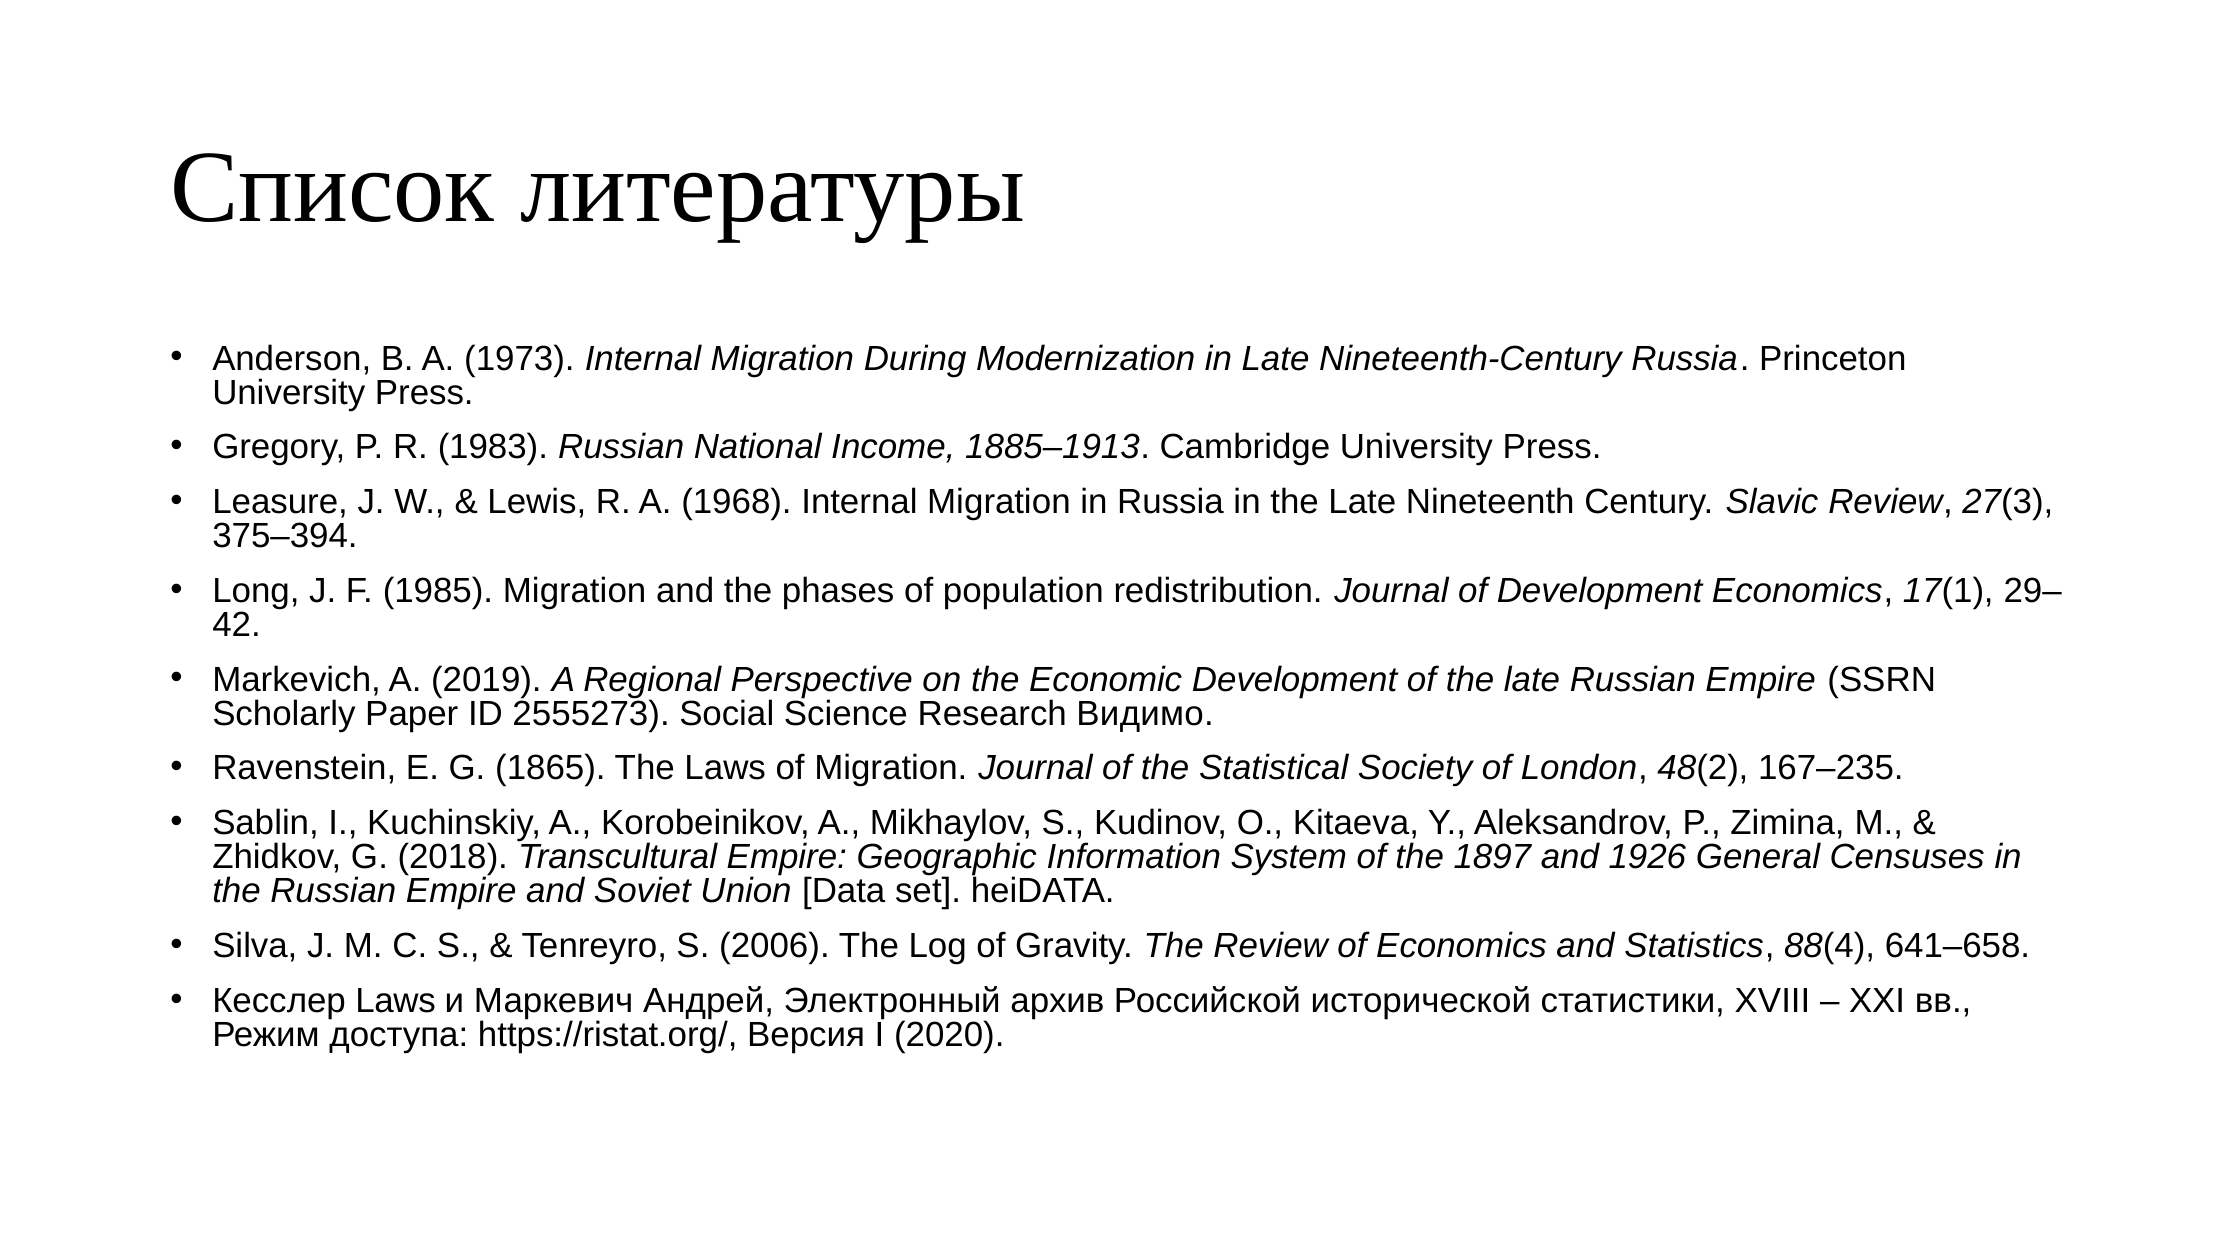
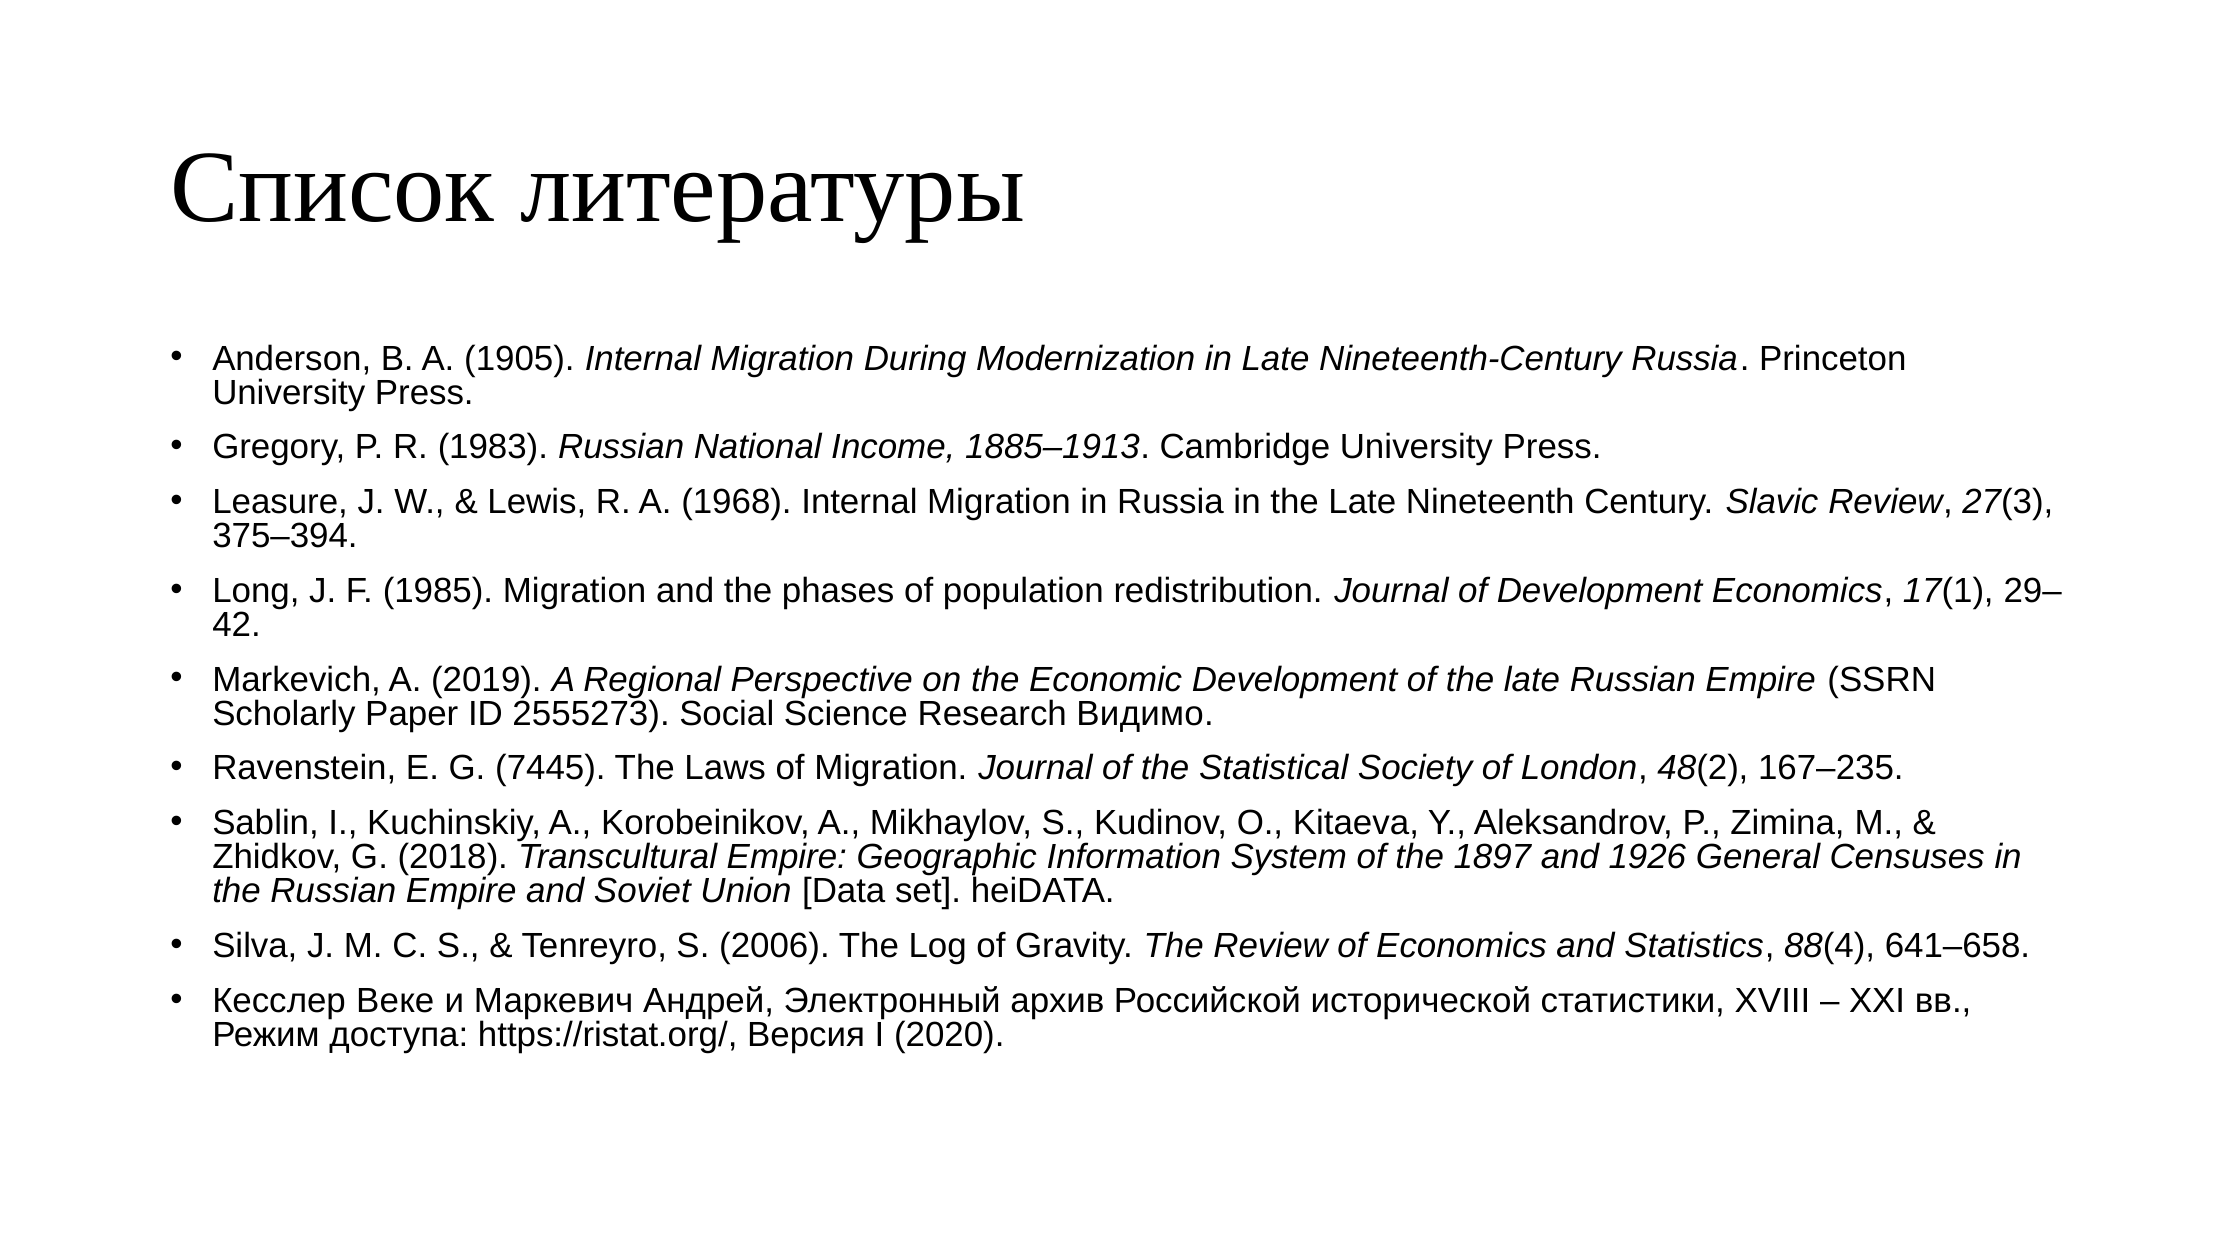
1973: 1973 -> 1905
1865: 1865 -> 7445
Кесслер Laws: Laws -> Веке
